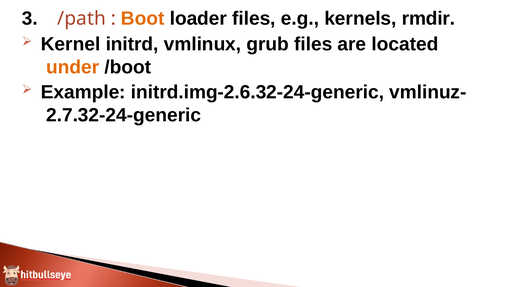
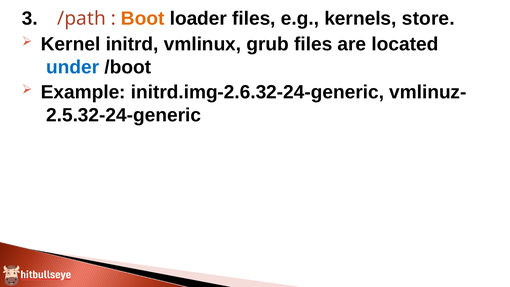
rmdir: rmdir -> store
under colour: orange -> blue
2.7.32-24-generic: 2.7.32-24-generic -> 2.5.32-24-generic
